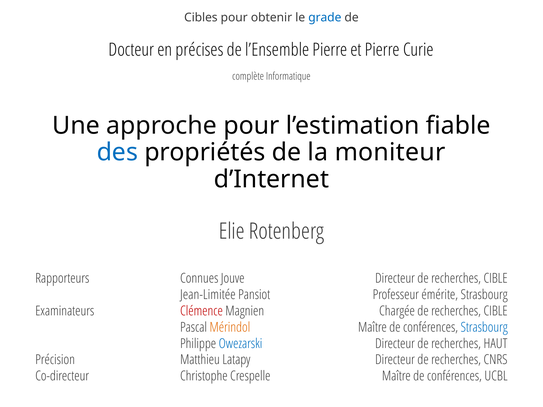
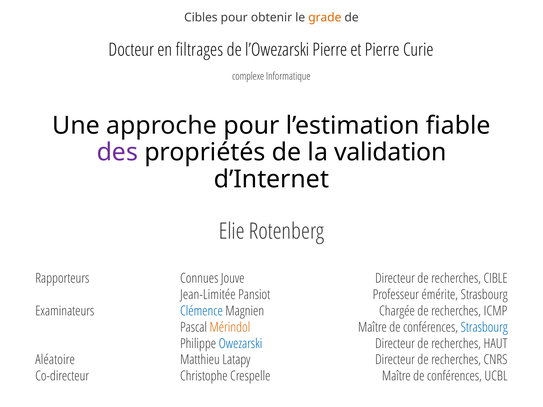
grade colour: blue -> orange
précises: précises -> filtrages
l’Ensemble: l’Ensemble -> l’Owezarski
complète: complète -> complexe
des colour: blue -> purple
moniteur: moniteur -> validation
Clémence colour: red -> blue
Chargée de recherches CIBLE: CIBLE -> ICMP
Précision: Précision -> Aléatoire
